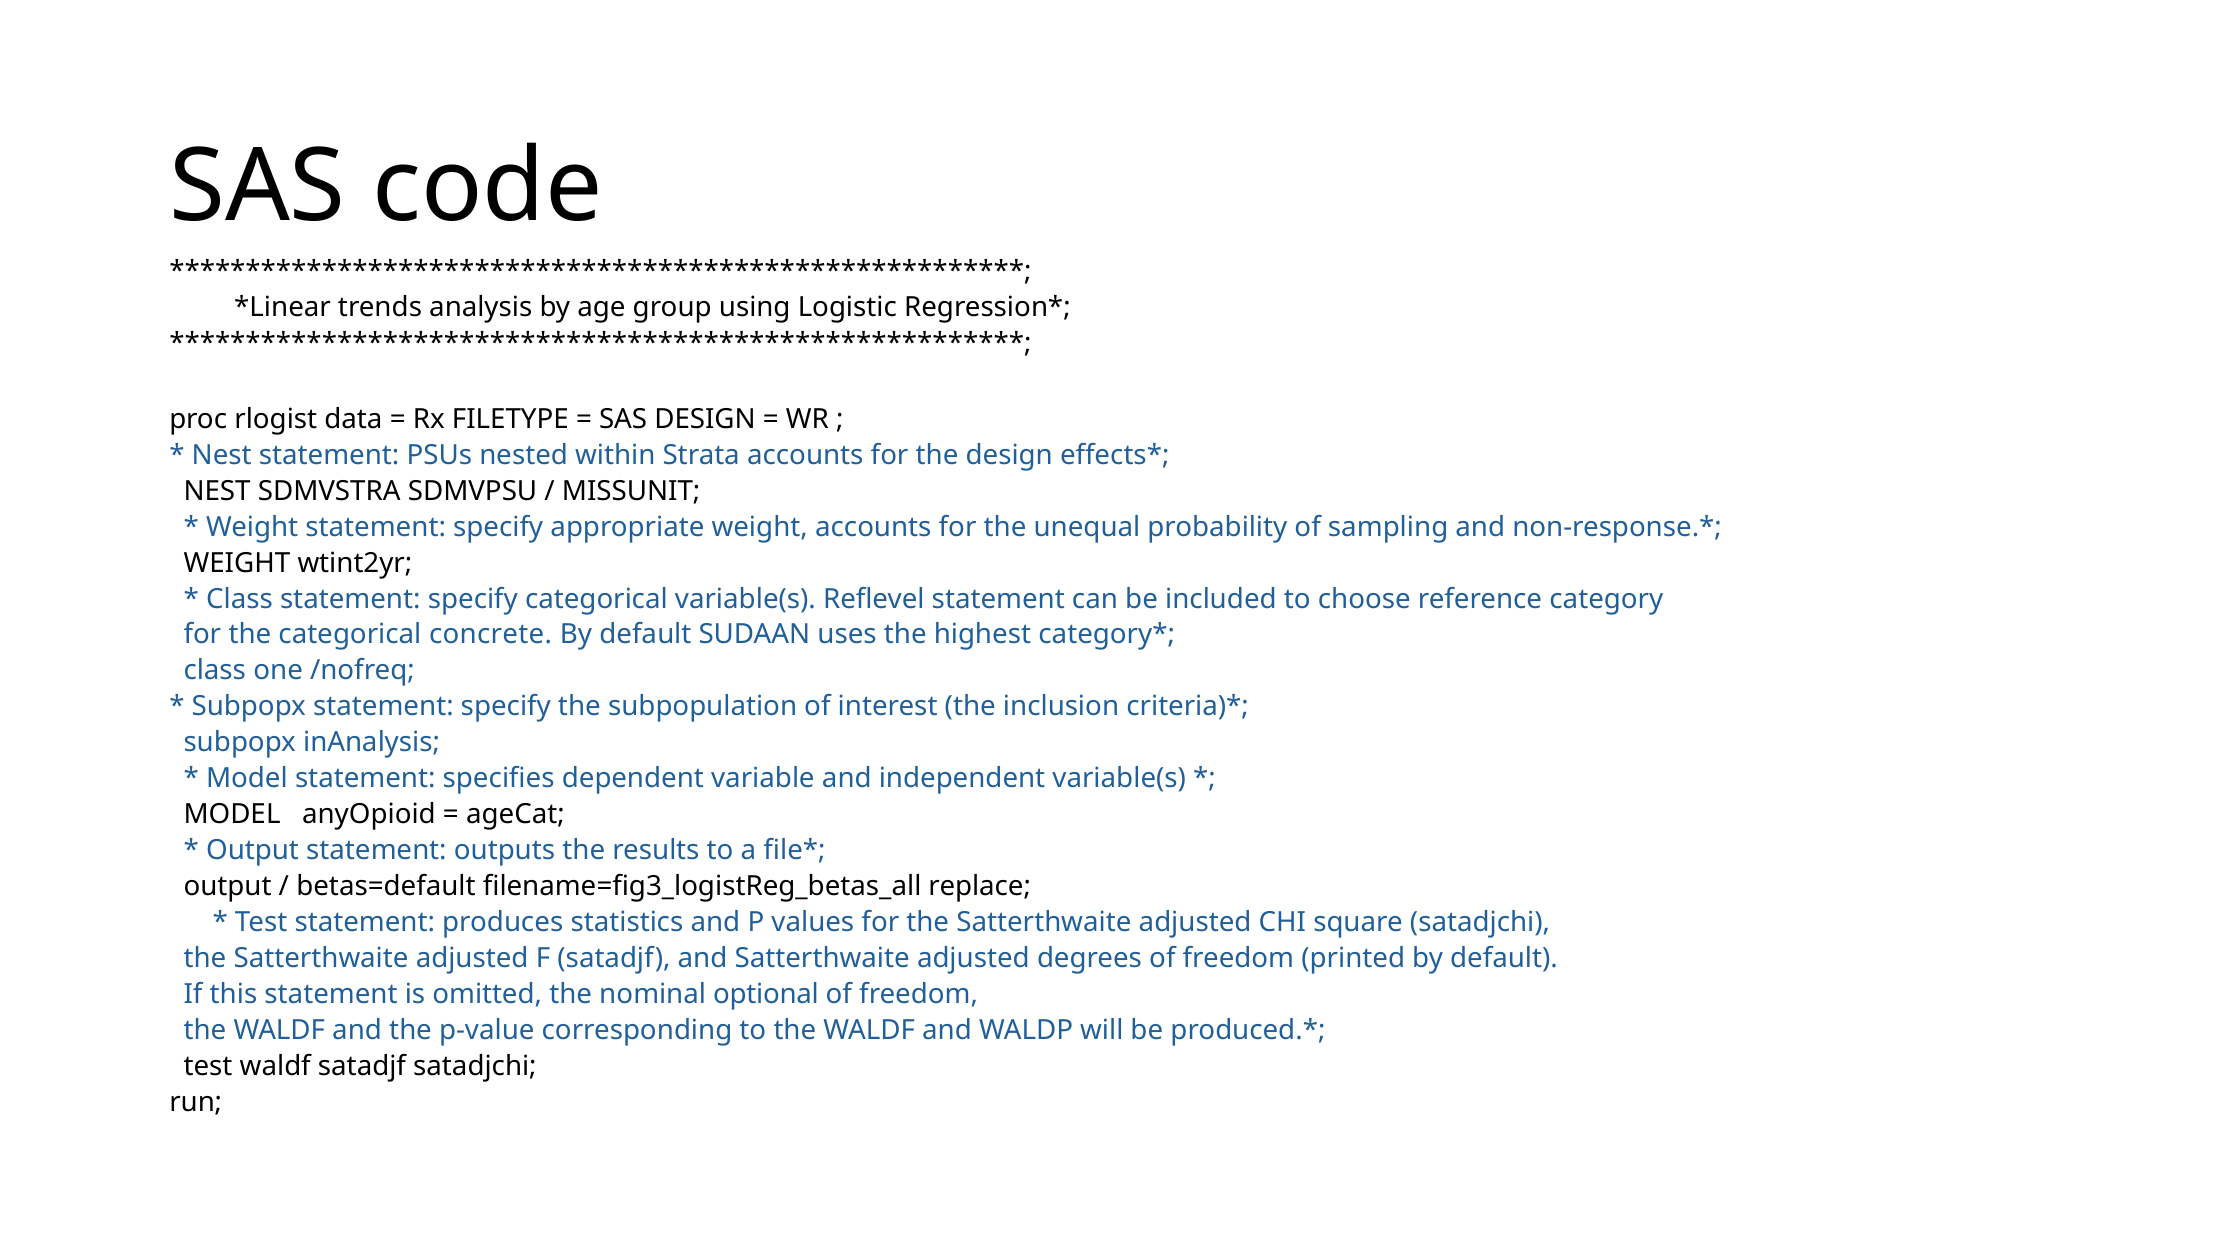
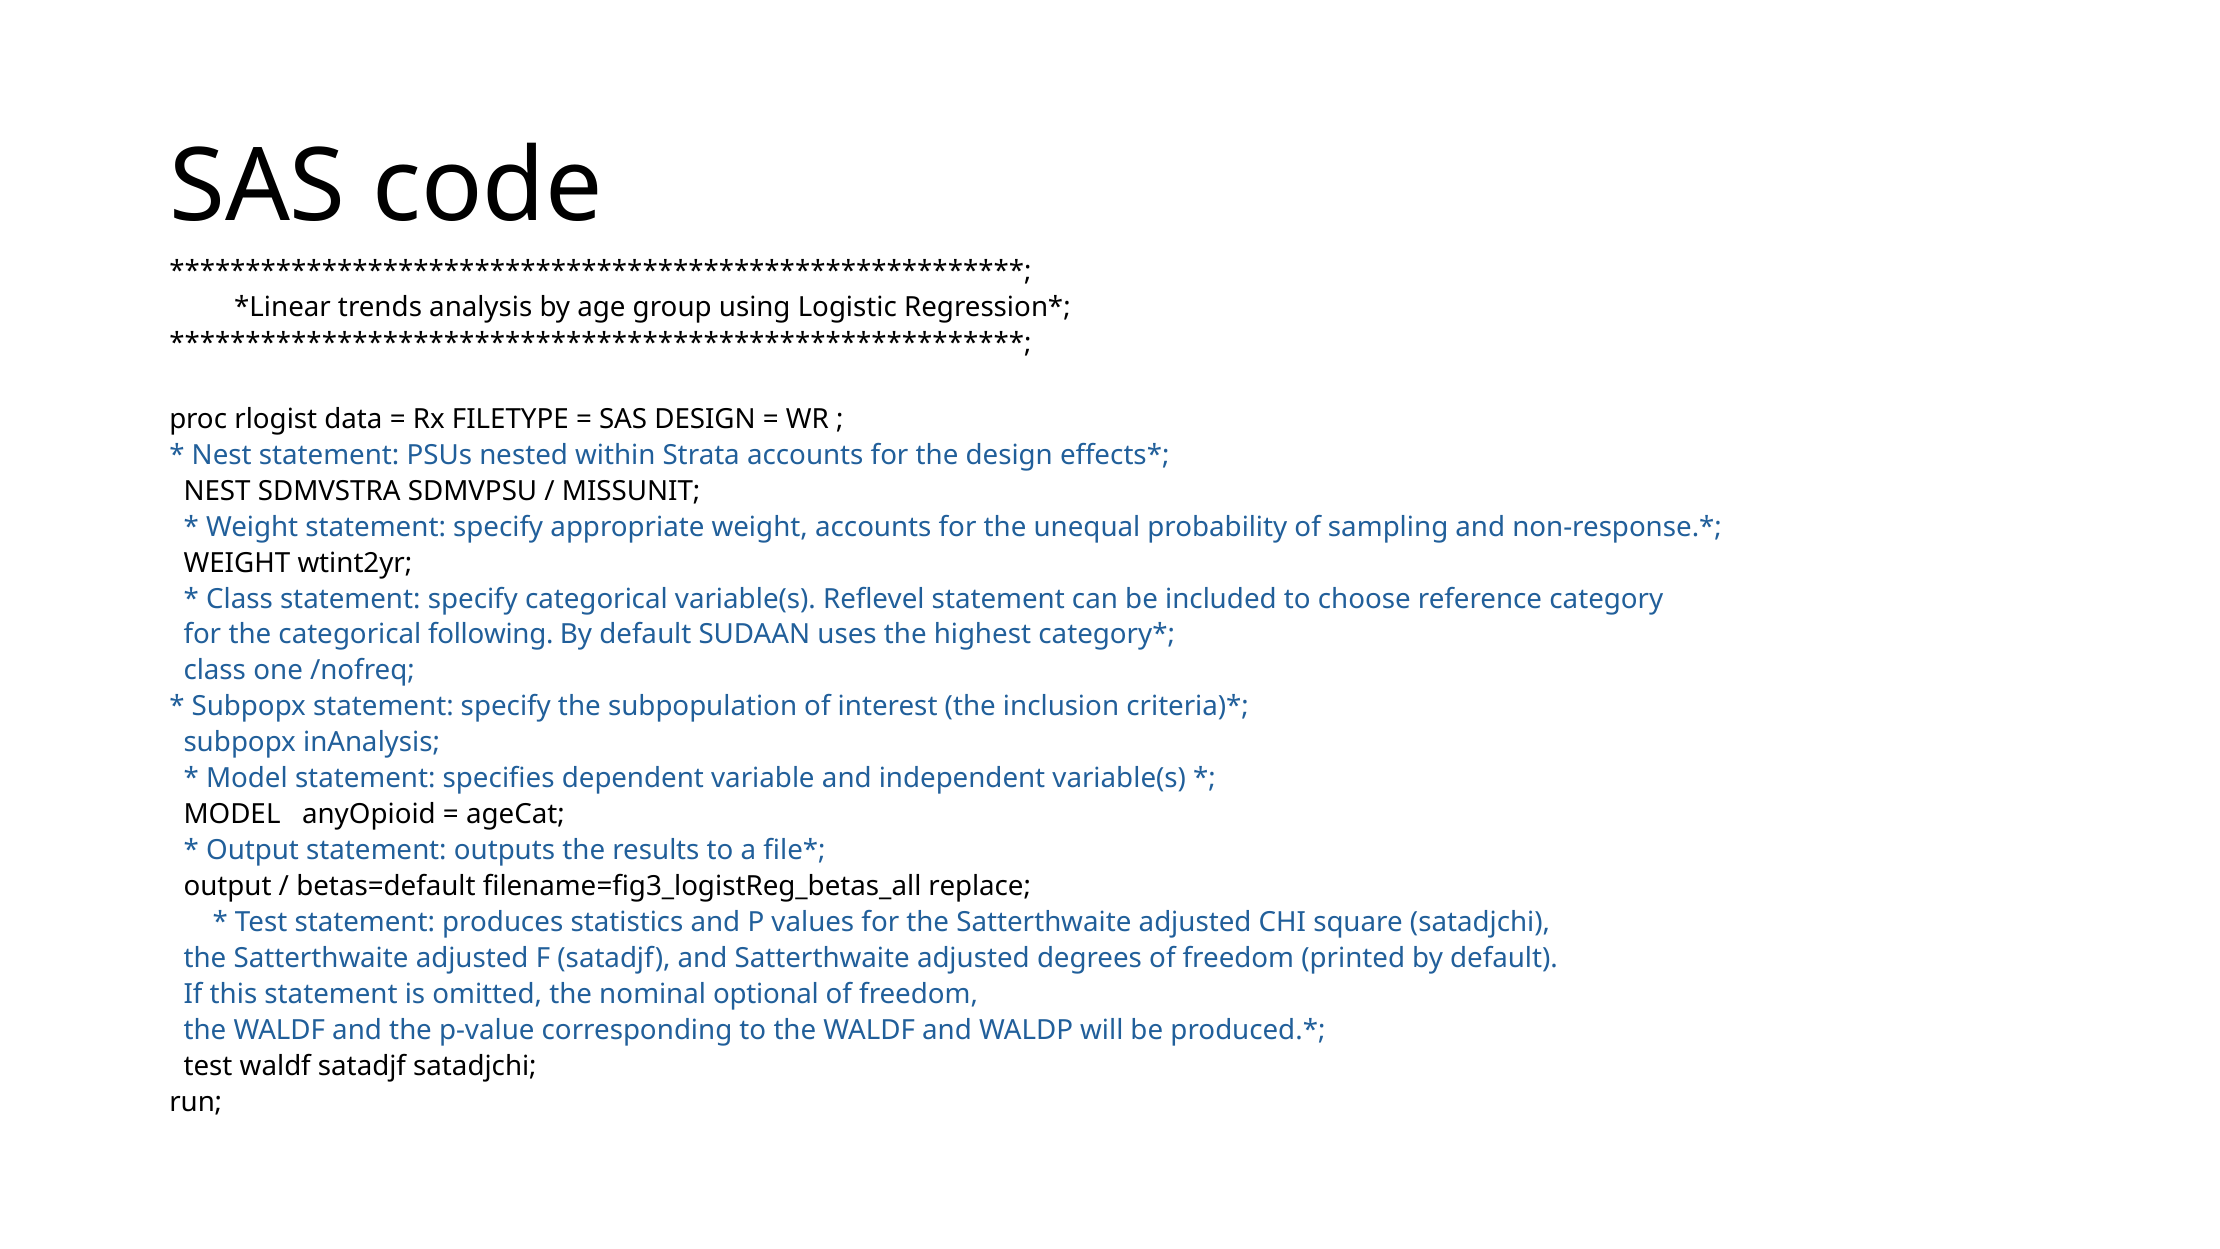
concrete: concrete -> following
